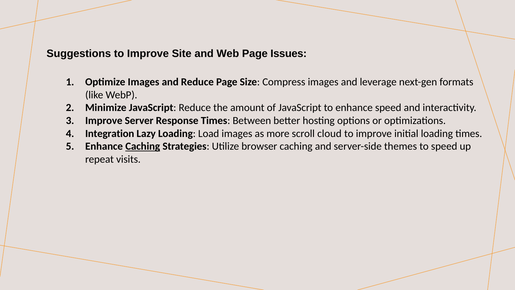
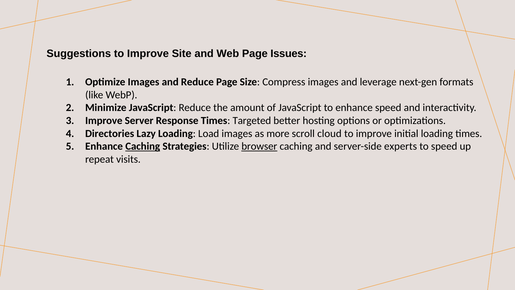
Between: Between -> Targeted
Integration: Integration -> Directories
browser underline: none -> present
themes: themes -> experts
